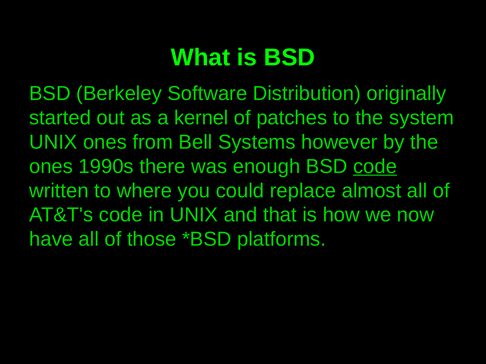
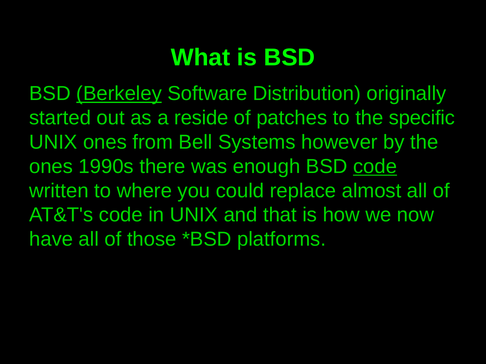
Berkeley underline: none -> present
kernel: kernel -> reside
system: system -> specific
